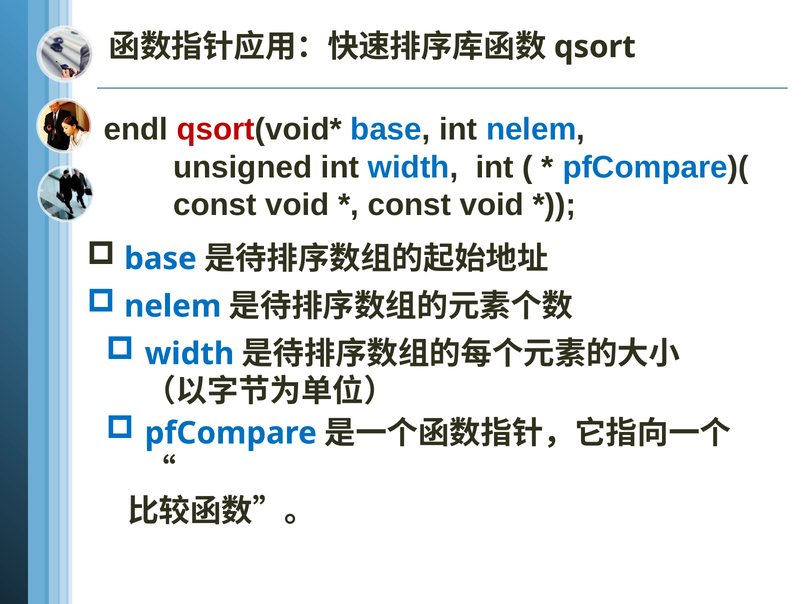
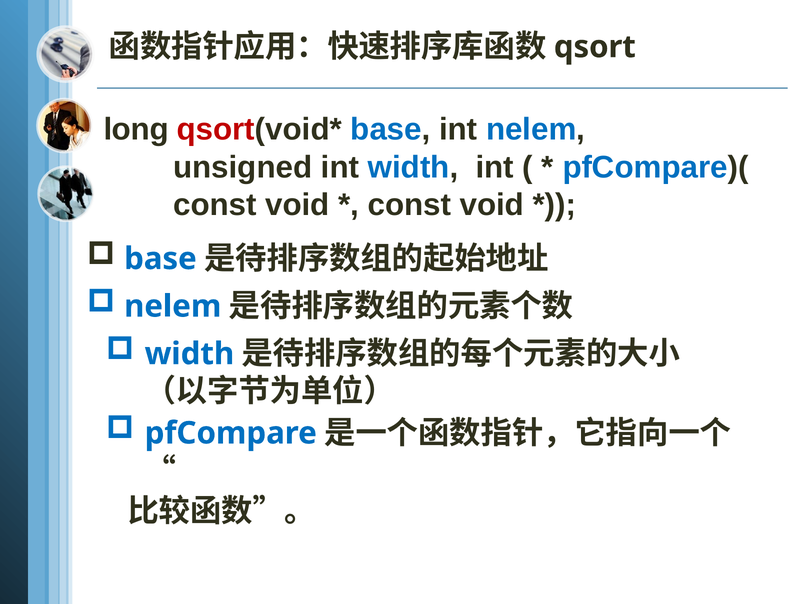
endl: endl -> long
